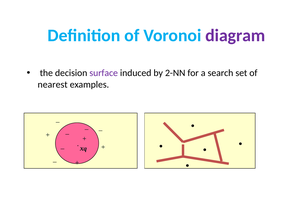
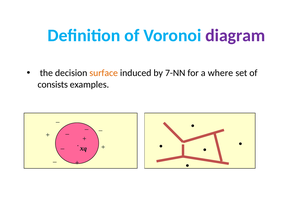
surface colour: purple -> orange
2-NN: 2-NN -> 7-NN
search: search -> where
nearest: nearest -> consists
